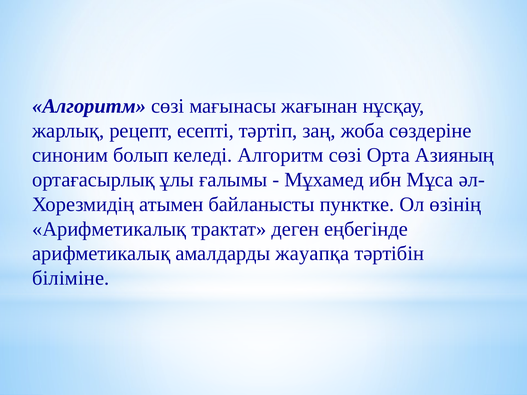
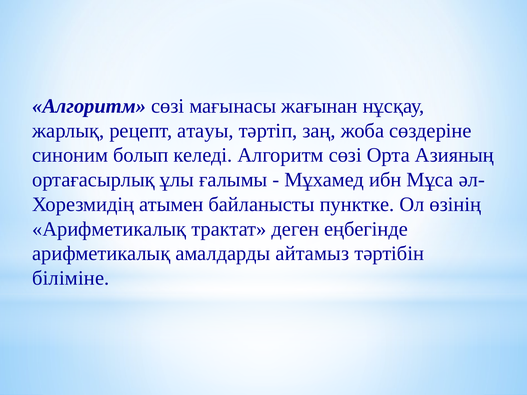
есепті: есепті -> атауы
жауапқа: жауапқа -> айтамыз
